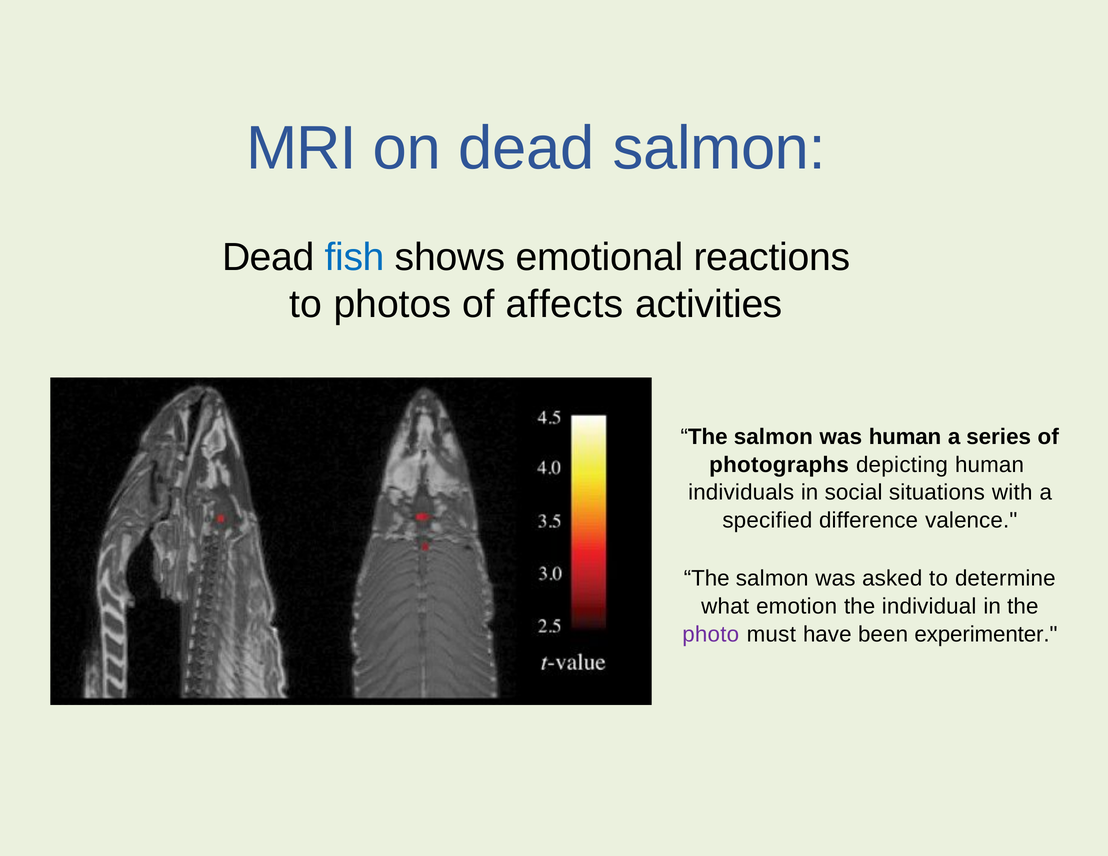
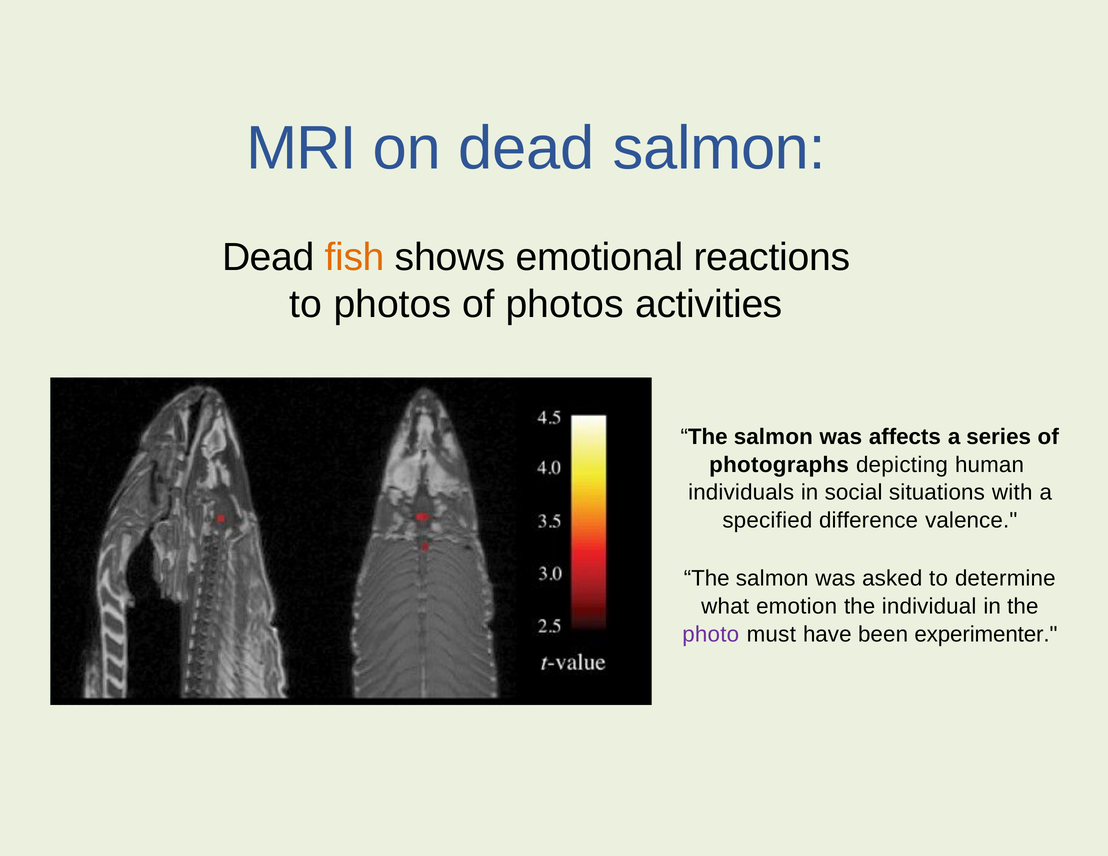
fish colour: blue -> orange
of affects: affects -> photos
was human: human -> affects
